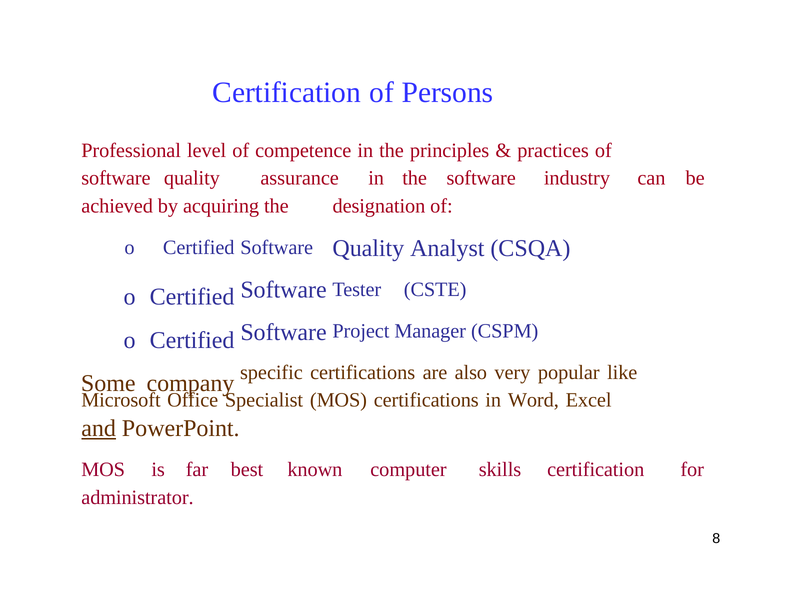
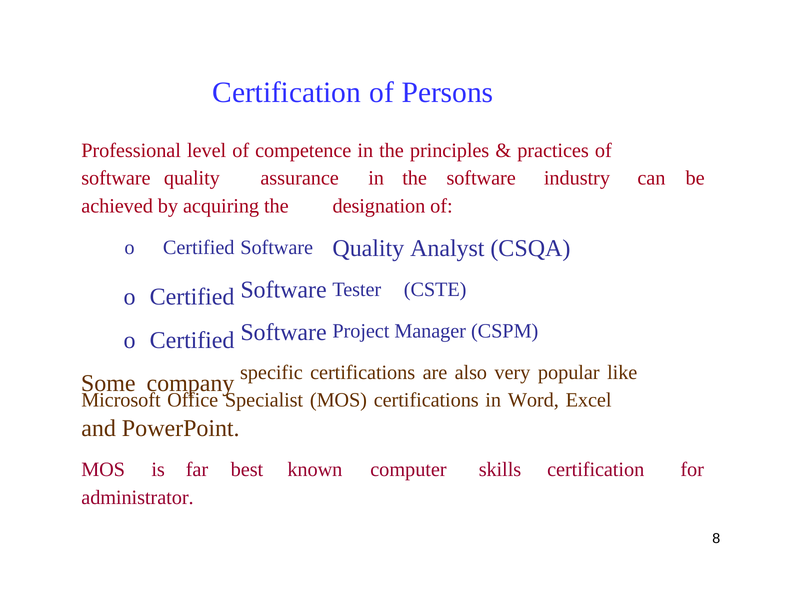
and underline: present -> none
